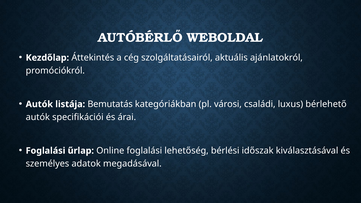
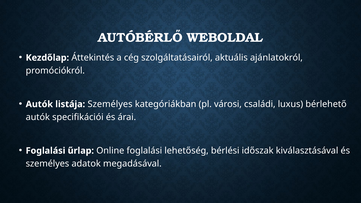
listája Bemutatás: Bemutatás -> Személyes
